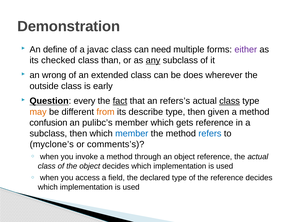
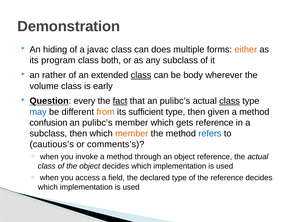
define: define -> hiding
need: need -> does
either colour: purple -> orange
checked: checked -> program
than: than -> both
any underline: present -> none
wrong: wrong -> rather
class at (141, 75) underline: none -> present
does: does -> body
outside: outside -> volume
that an refers’s: refers’s -> pulibc’s
may colour: orange -> blue
describe: describe -> sufficient
member at (132, 134) colour: blue -> orange
myclone’s: myclone’s -> cautious’s
